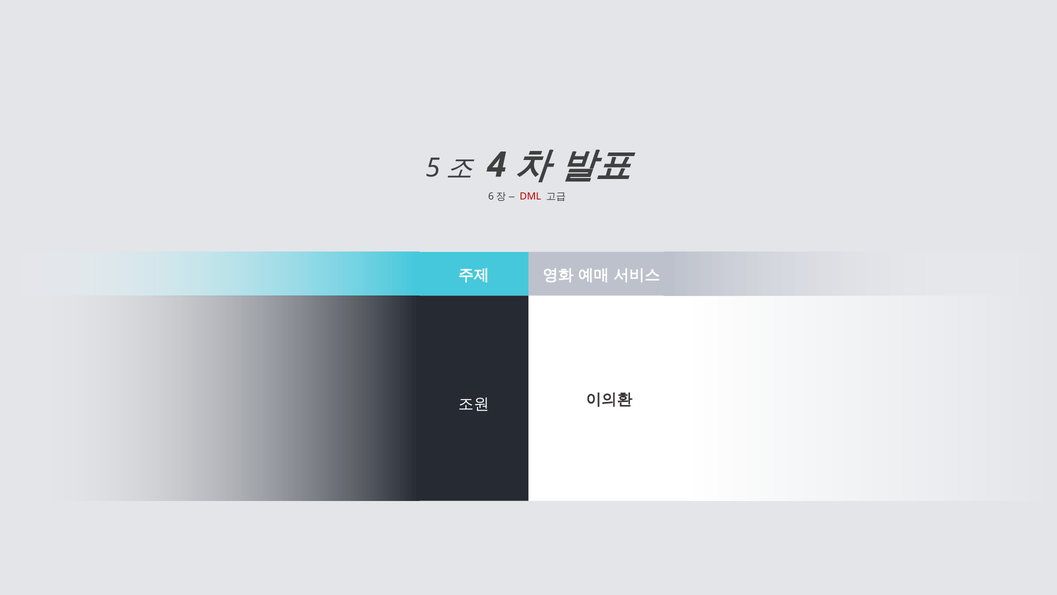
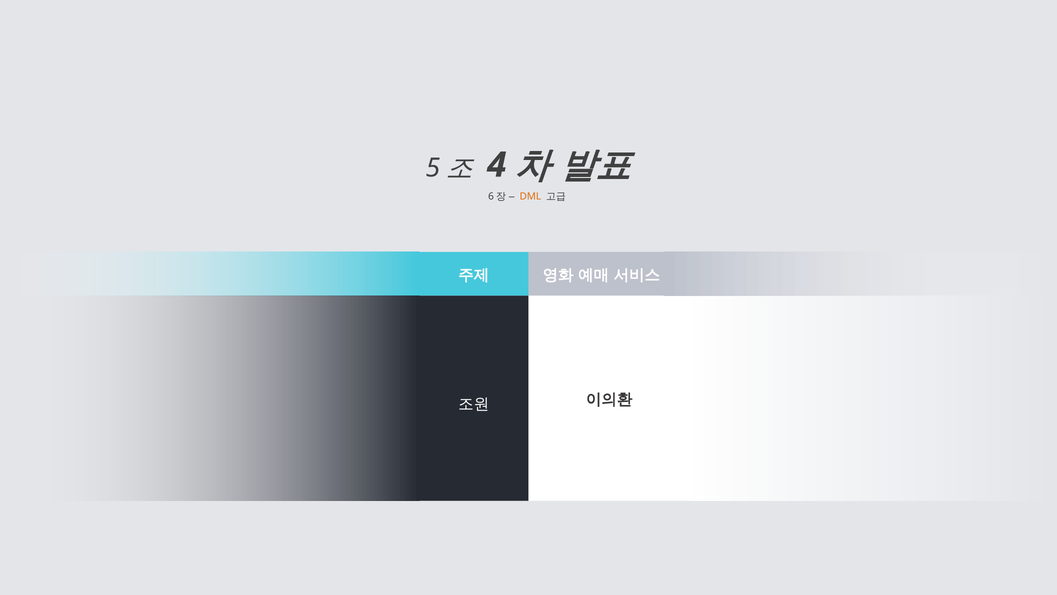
DML colour: red -> orange
